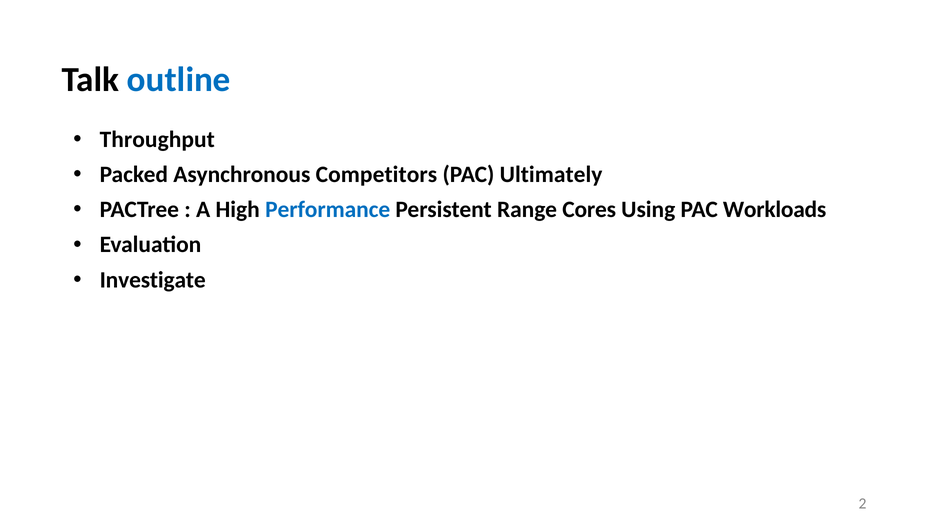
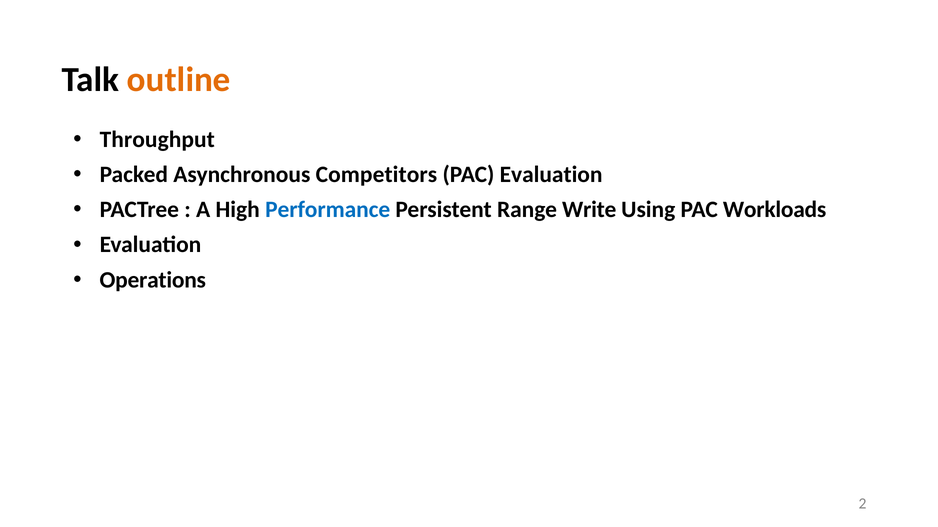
outline colour: blue -> orange
PAC Ultimately: Ultimately -> Evaluation
Cores: Cores -> Write
Investigate: Investigate -> Operations
